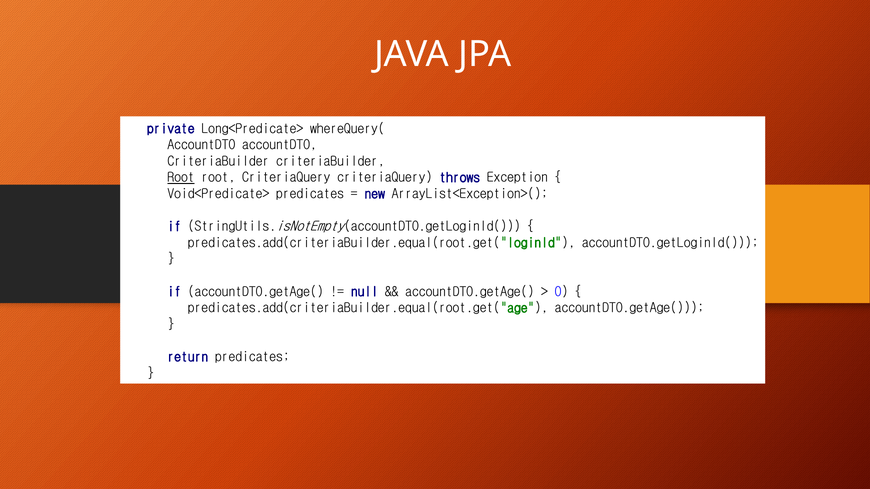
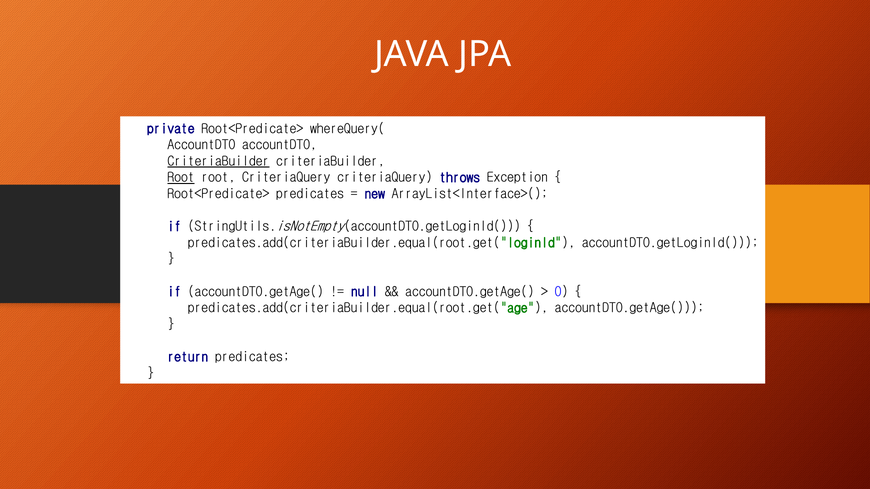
private Long<Predicate>: Long<Predicate> -> Root<Predicate>
CriteriaBuilder at (218, 161) underline: none -> present
Void<Predicate> at (218, 194): Void<Predicate> -> Root<Predicate>
ArrayList<Exception>(: ArrayList<Exception>( -> ArrayList<Interface>(
